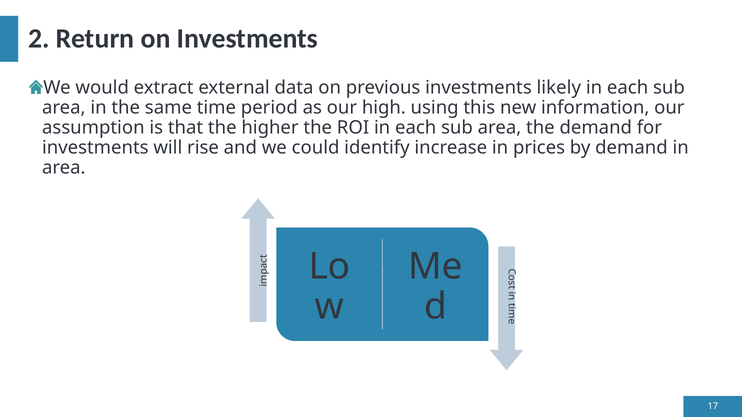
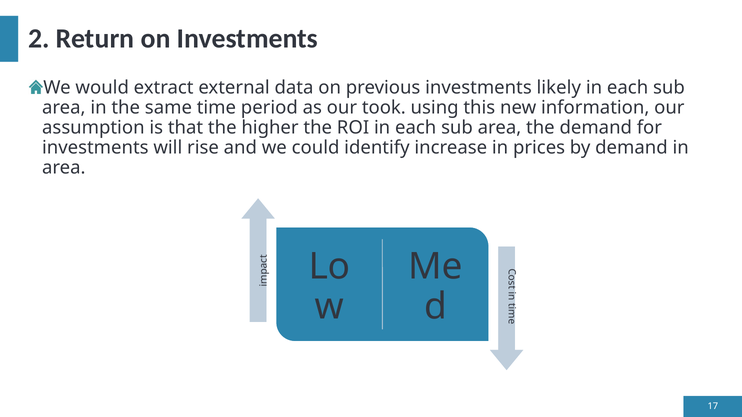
high: high -> took
